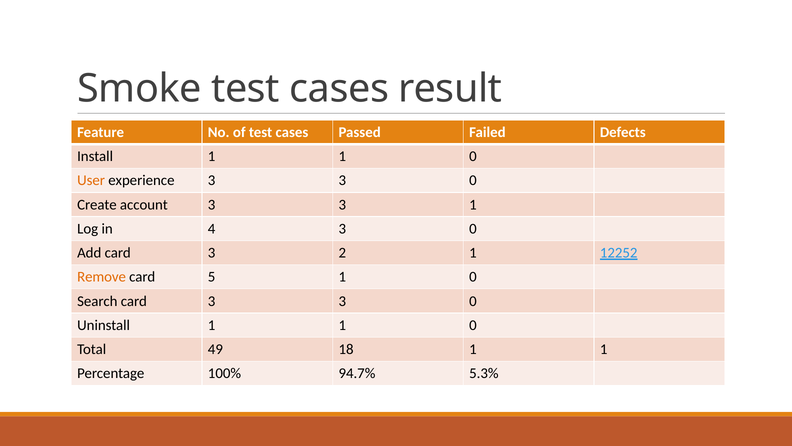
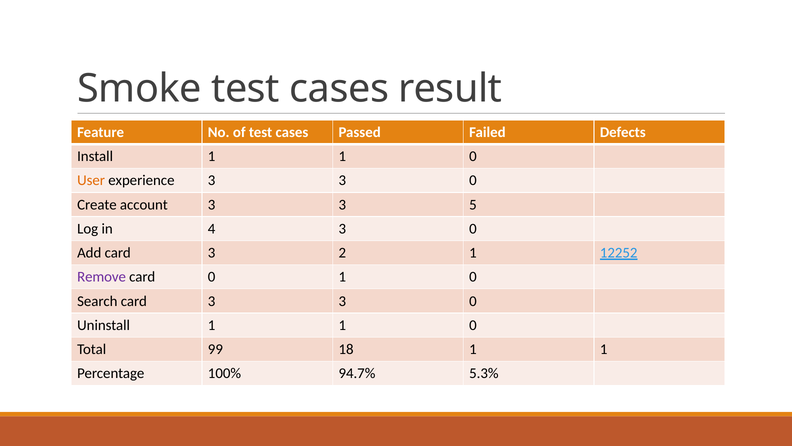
3 1: 1 -> 5
Remove colour: orange -> purple
card 5: 5 -> 0
49: 49 -> 99
